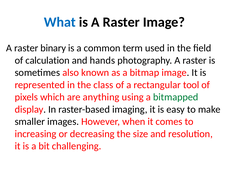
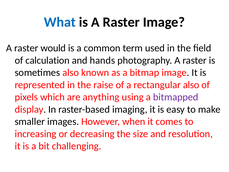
binary: binary -> would
class: class -> raise
rectangular tool: tool -> also
bitmapped colour: green -> purple
